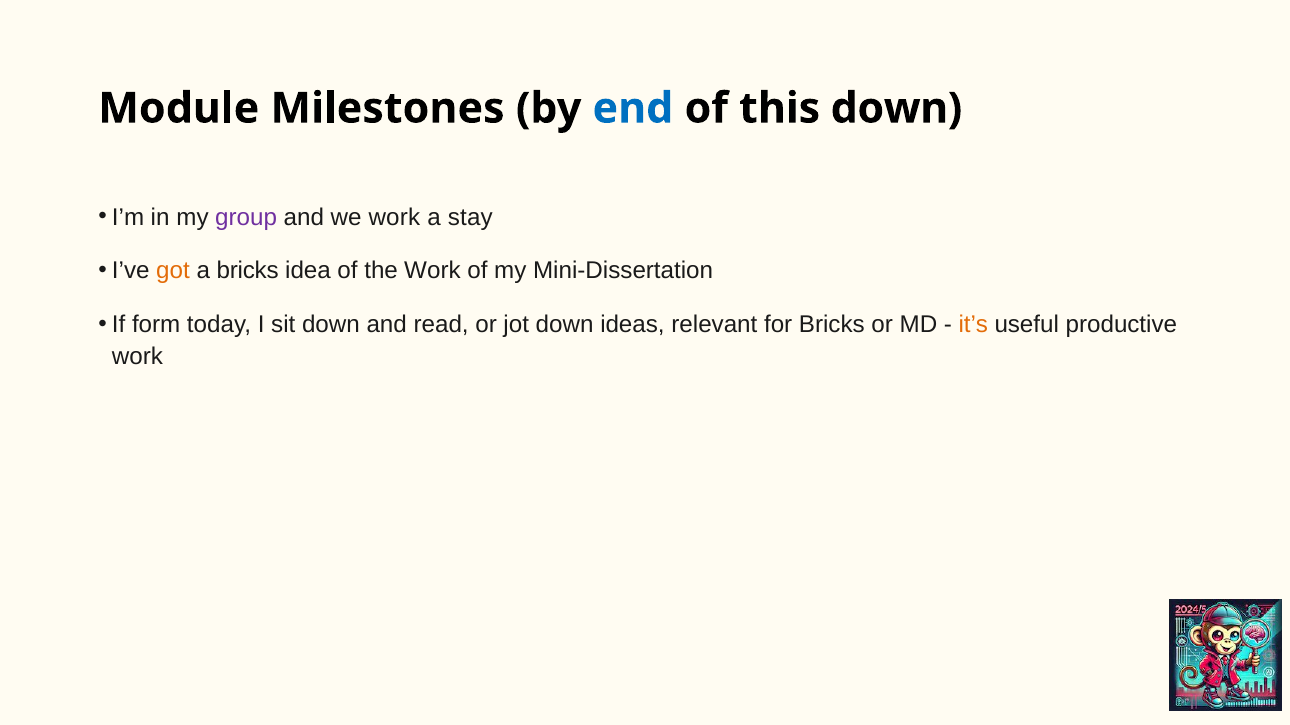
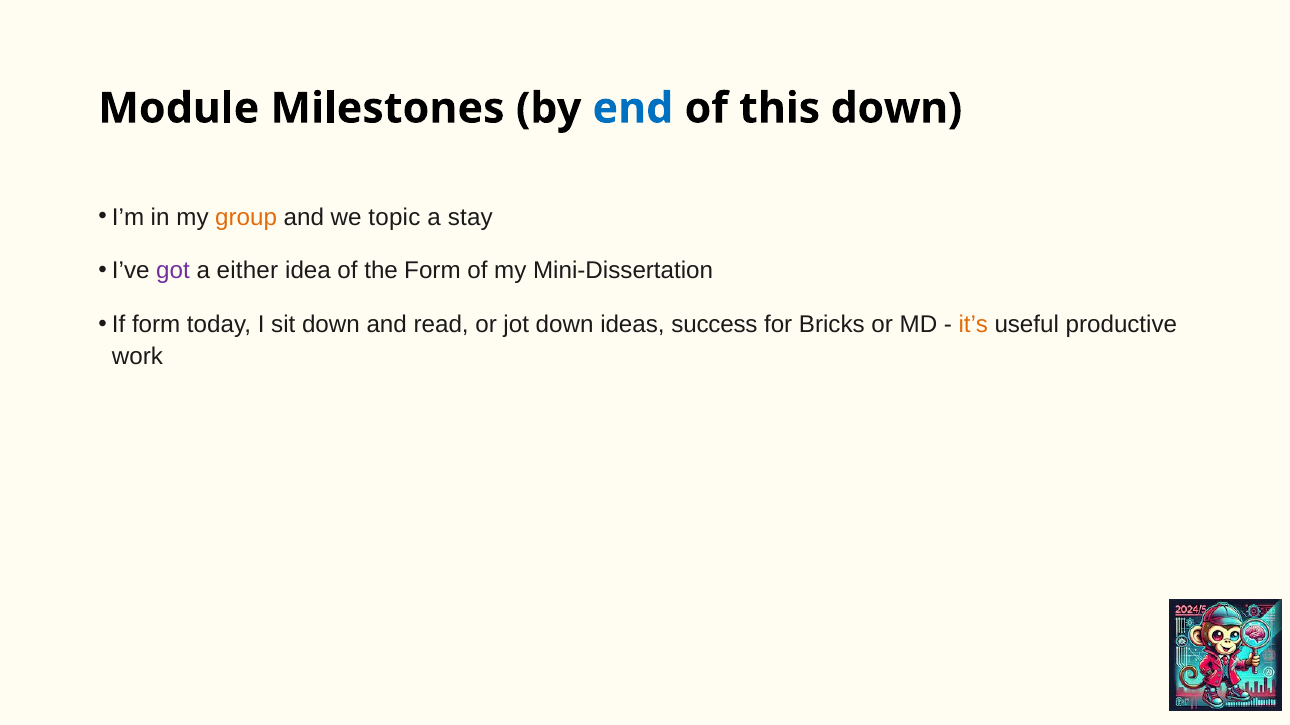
group colour: purple -> orange
we work: work -> topic
got colour: orange -> purple
a bricks: bricks -> either
the Work: Work -> Form
relevant: relevant -> success
